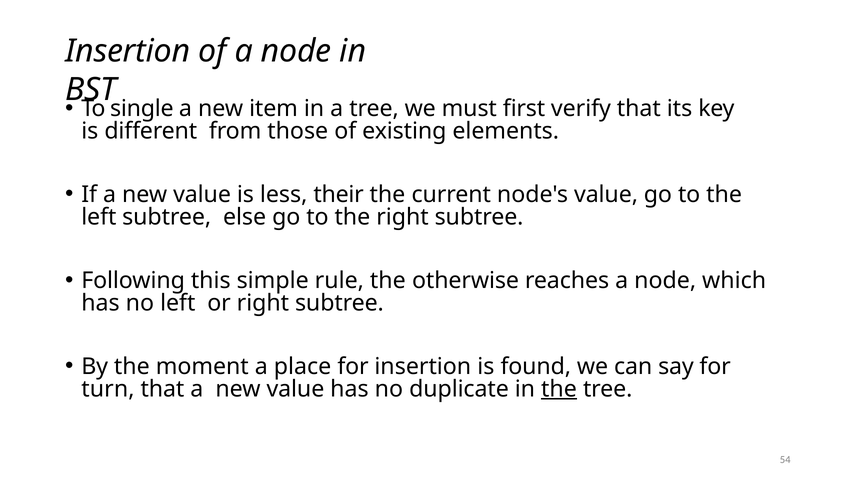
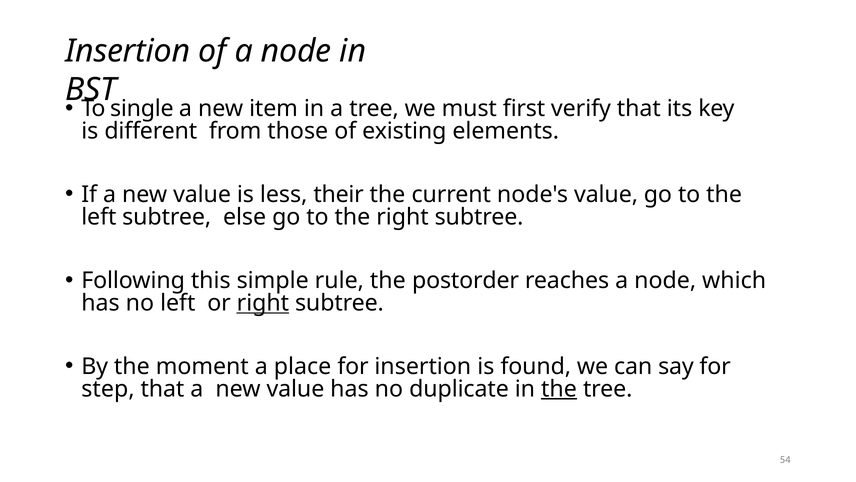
otherwise: otherwise -> postorder
right at (263, 303) underline: none -> present
turn: turn -> step
